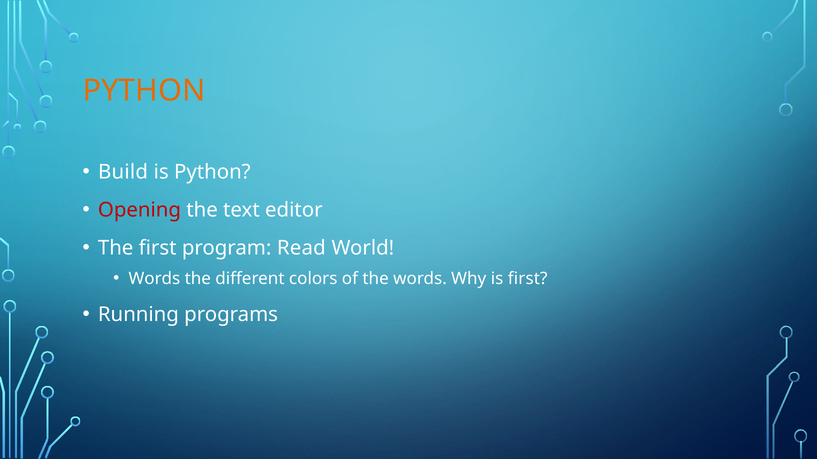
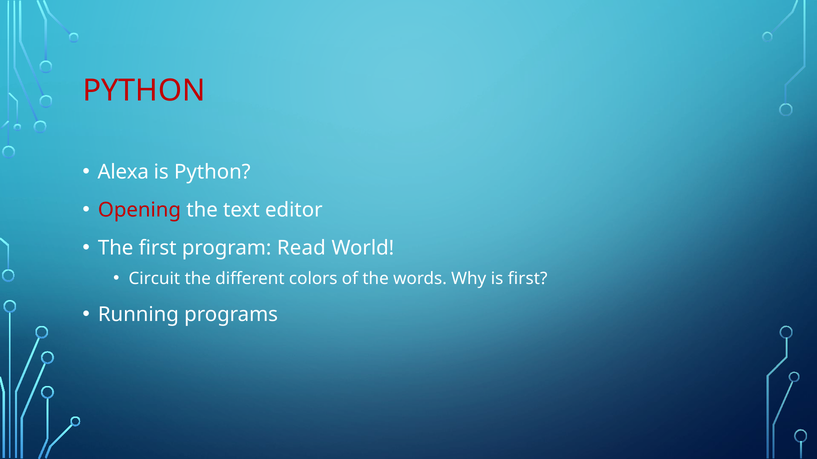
PYTHON at (144, 91) colour: orange -> red
Build: Build -> Alexa
Words at (154, 279): Words -> Circuit
